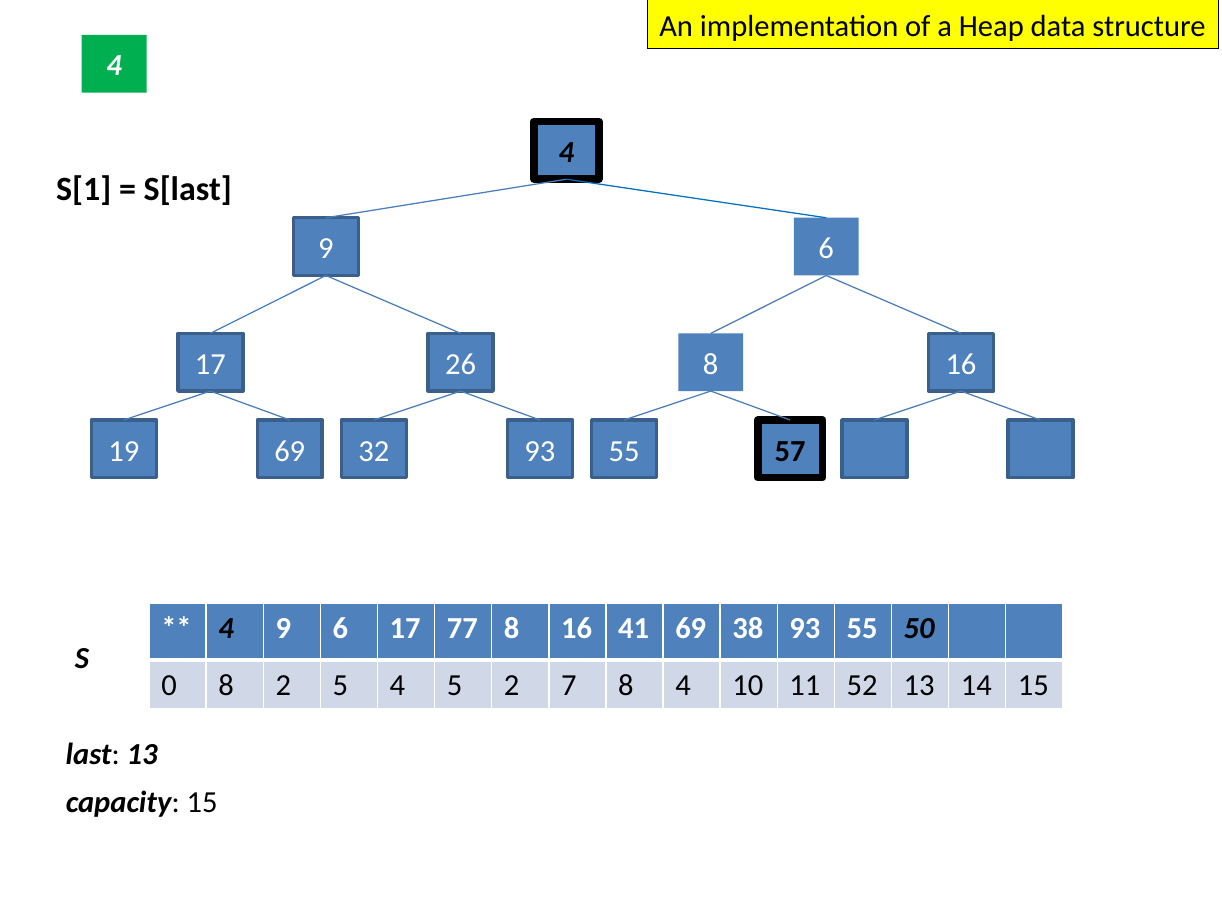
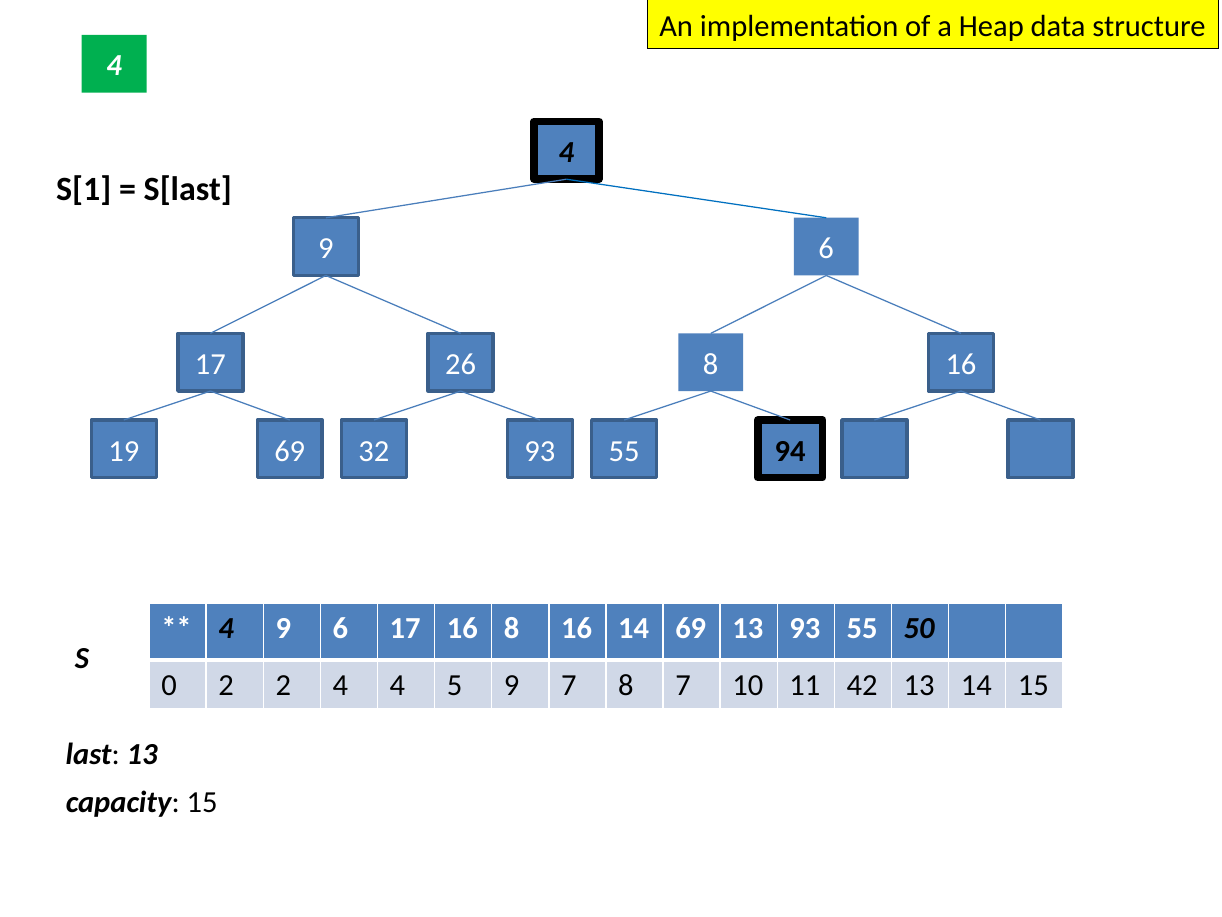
57: 57 -> 94
17 77: 77 -> 16
16 41: 41 -> 14
69 38: 38 -> 13
0 8: 8 -> 2
2 5: 5 -> 4
5 2: 2 -> 9
8 4: 4 -> 7
52: 52 -> 42
